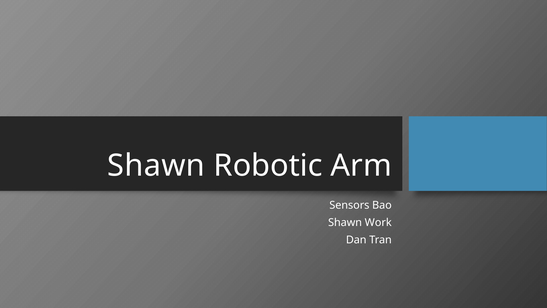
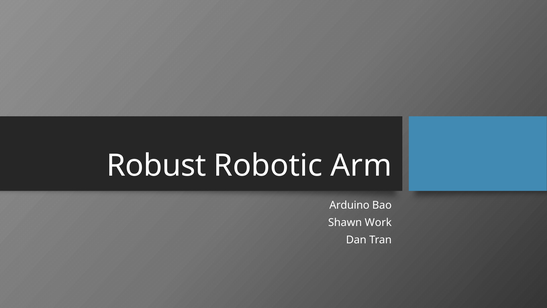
Shawn at (156, 165): Shawn -> Robust
Sensors: Sensors -> Arduino
